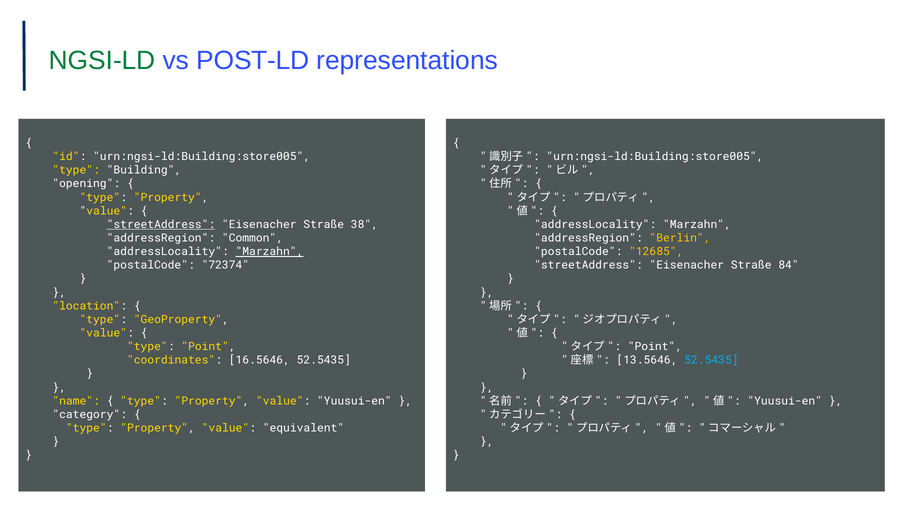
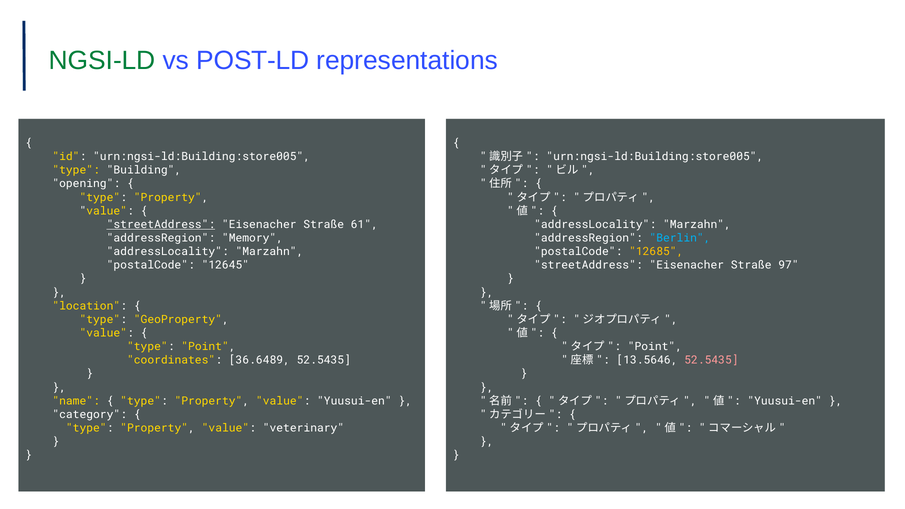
38: 38 -> 61
Common: Common -> Memory
Berlin colour: yellow -> light blue
Marzahn at (269, 252) underline: present -> none
72374: 72374 -> 12645
84: 84 -> 97
16.5646: 16.5646 -> 36.6489
52.5435 at (711, 360) colour: light blue -> pink
equivalent: equivalent -> veterinary
